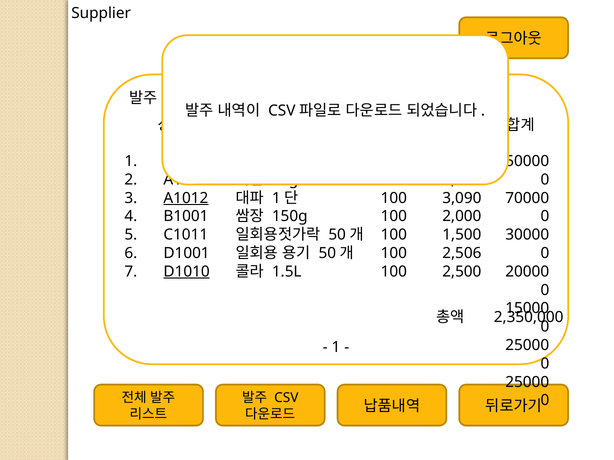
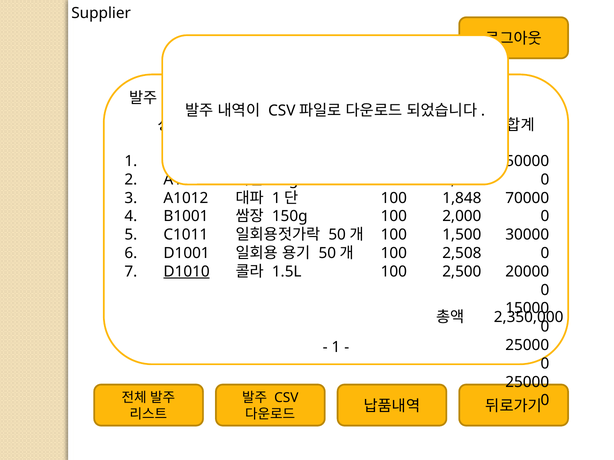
A1012 underline: present -> none
3,090: 3,090 -> 1,848
2,506: 2,506 -> 2,508
